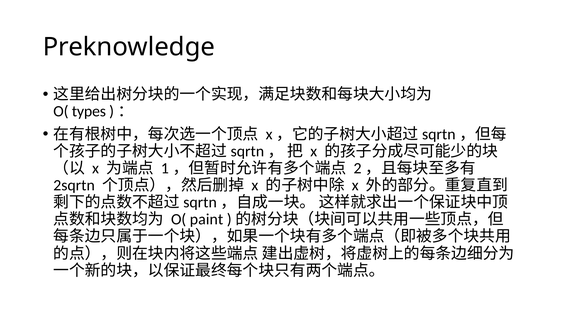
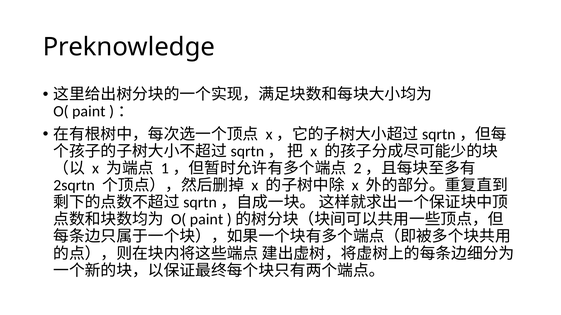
types at (89, 112): types -> paint
